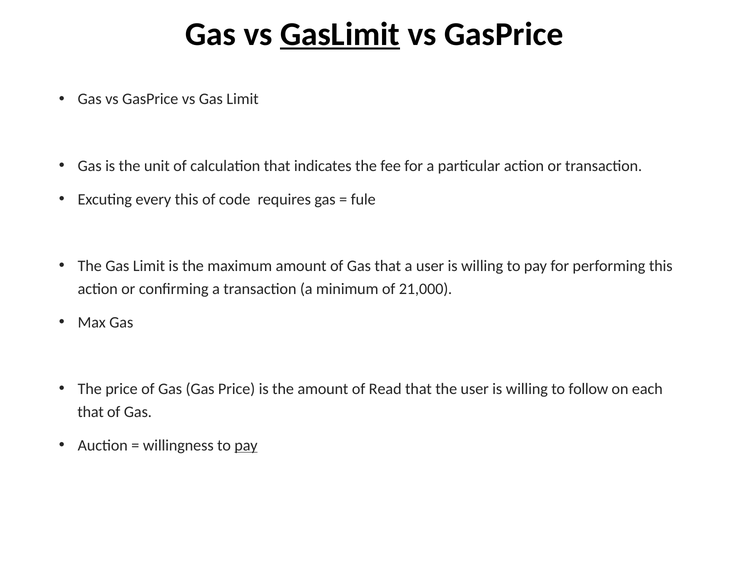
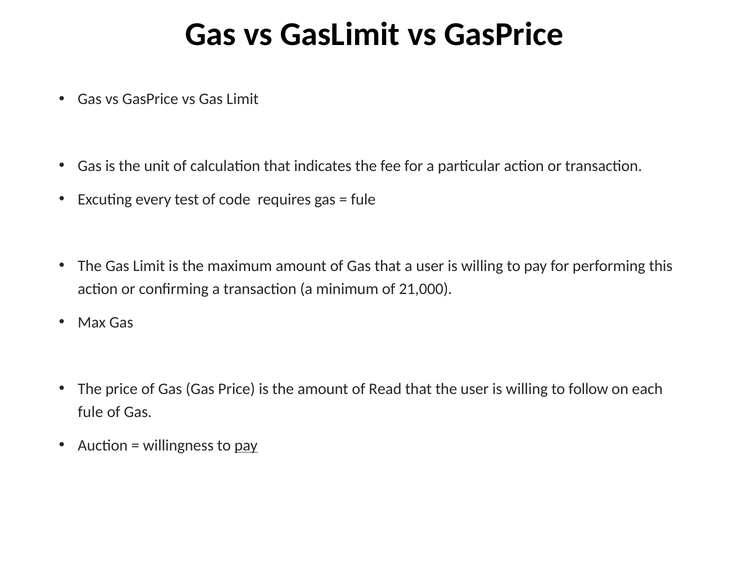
GasLimit underline: present -> none
every this: this -> test
that at (91, 413): that -> fule
